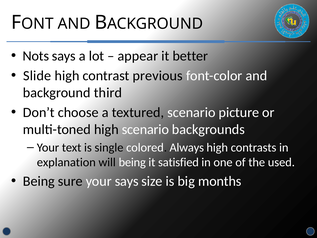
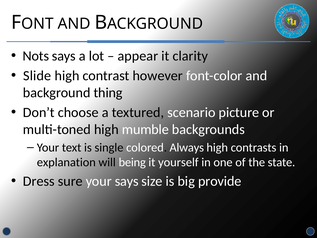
better: better -> clarity
previous: previous -> however
third: third -> thing
high scenario: scenario -> mumble
satisfied: satisfied -> yourself
used: used -> state
Being at (39, 181): Being -> Dress
months: months -> provide
